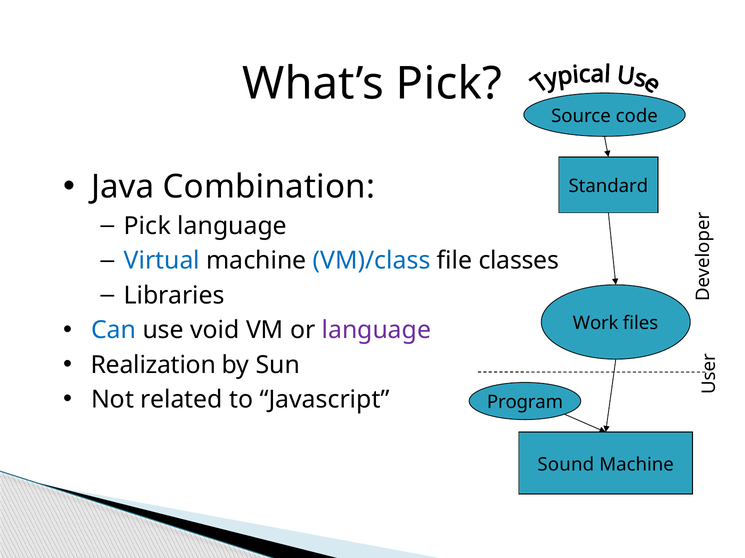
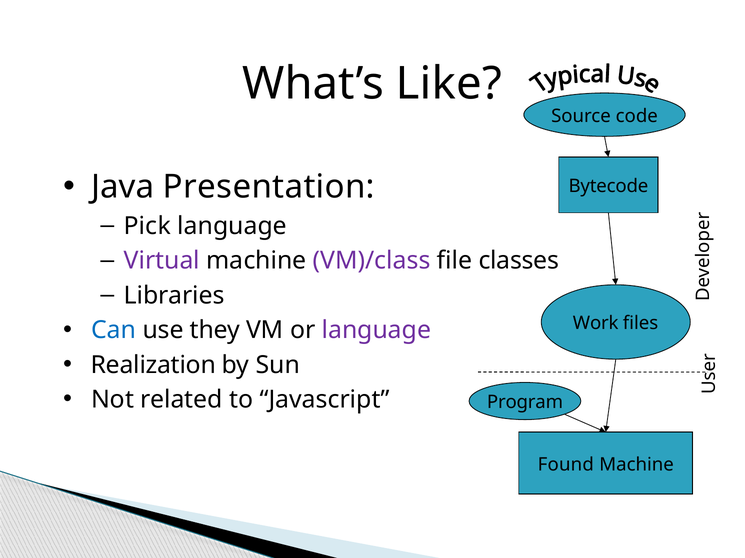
What’s Pick: Pick -> Like
Combination: Combination -> Presentation
Standard: Standard -> Bytecode
Virtual colour: blue -> purple
VM)/class colour: blue -> purple
void: void -> they
Sound: Sound -> Found
